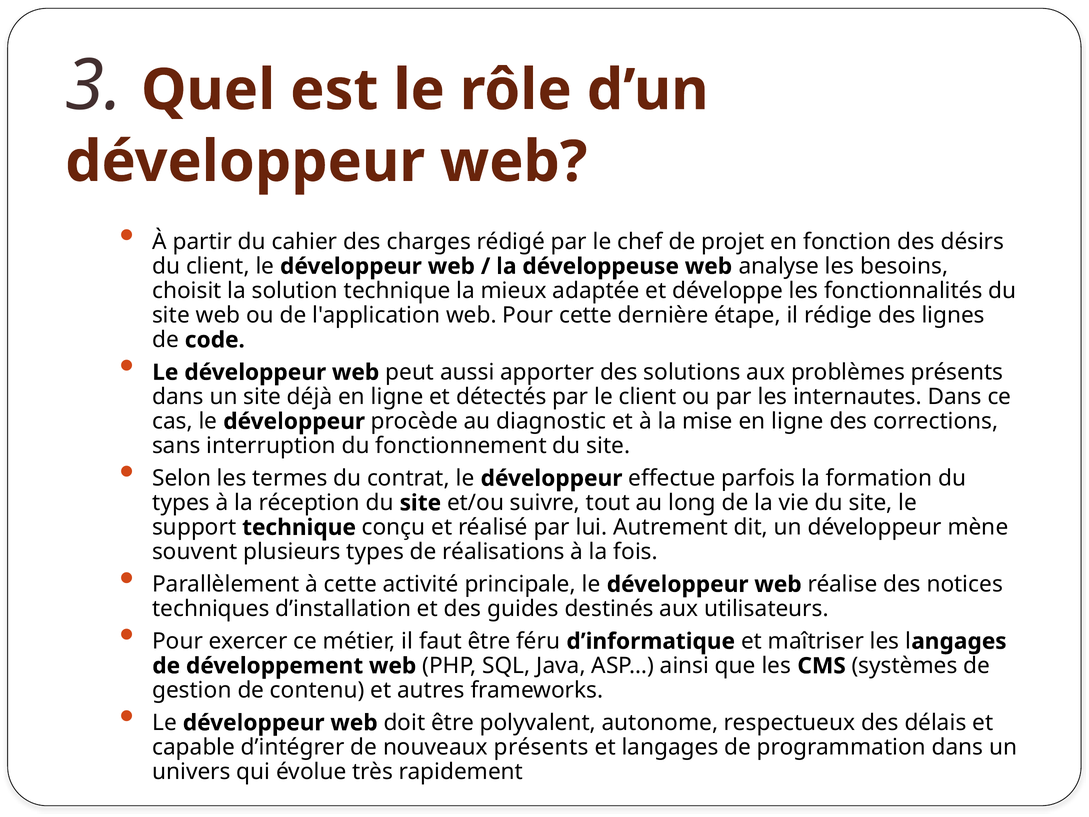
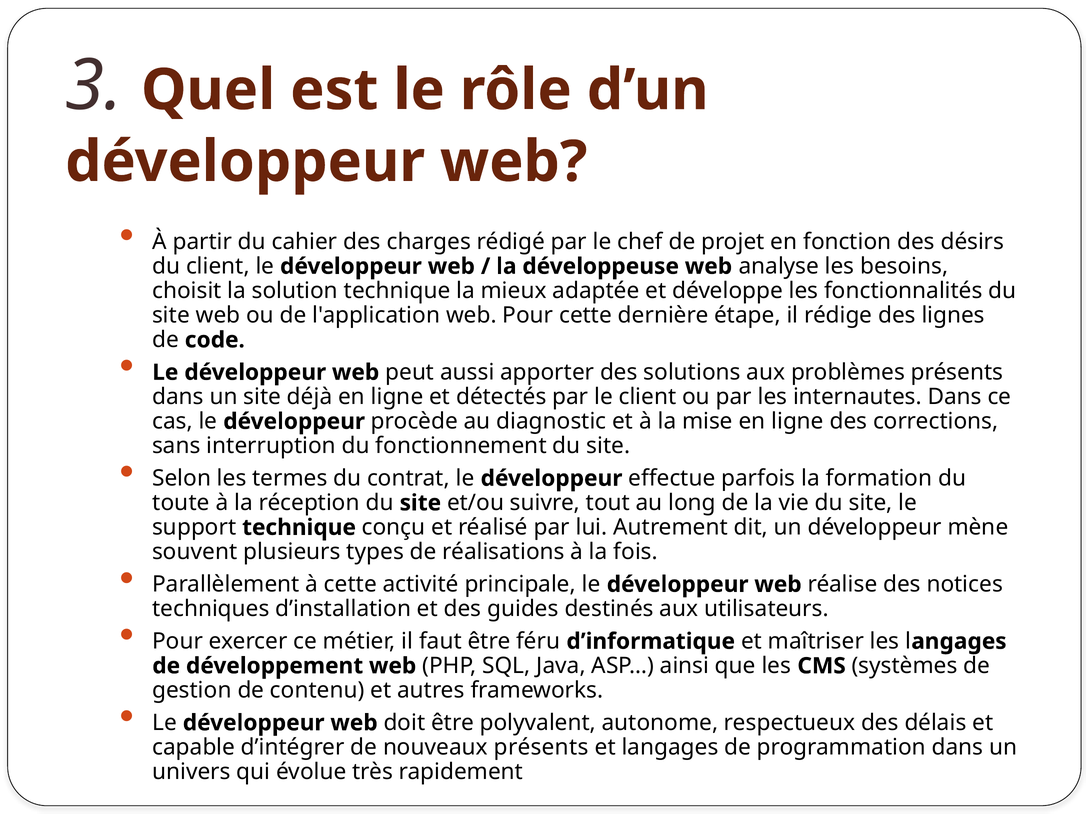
types at (181, 503): types -> toute
